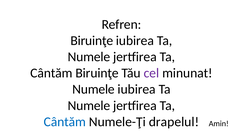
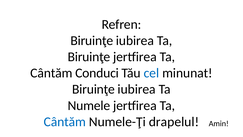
Numele at (89, 57): Numele -> Biruinţe
Cântăm Biruinţe: Biruinţe -> Conduci
cel colour: purple -> blue
Numele at (93, 89): Numele -> Biruinţe
